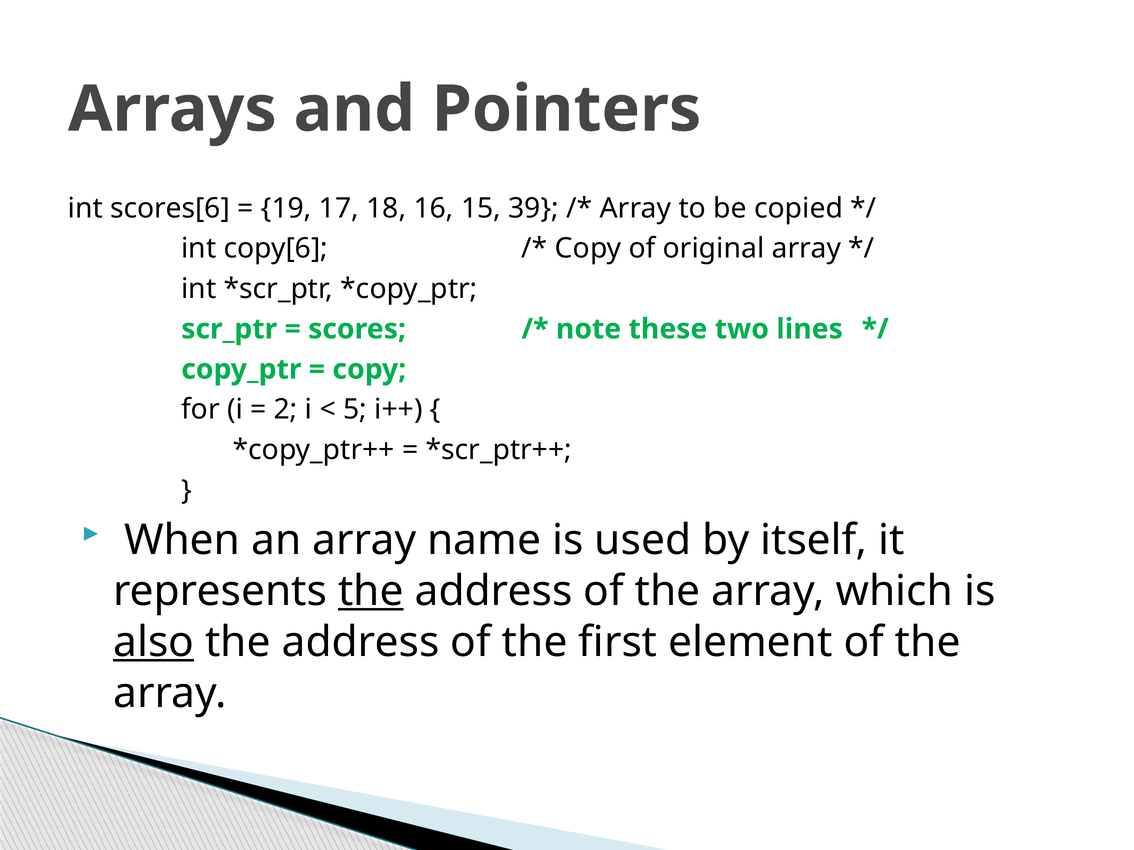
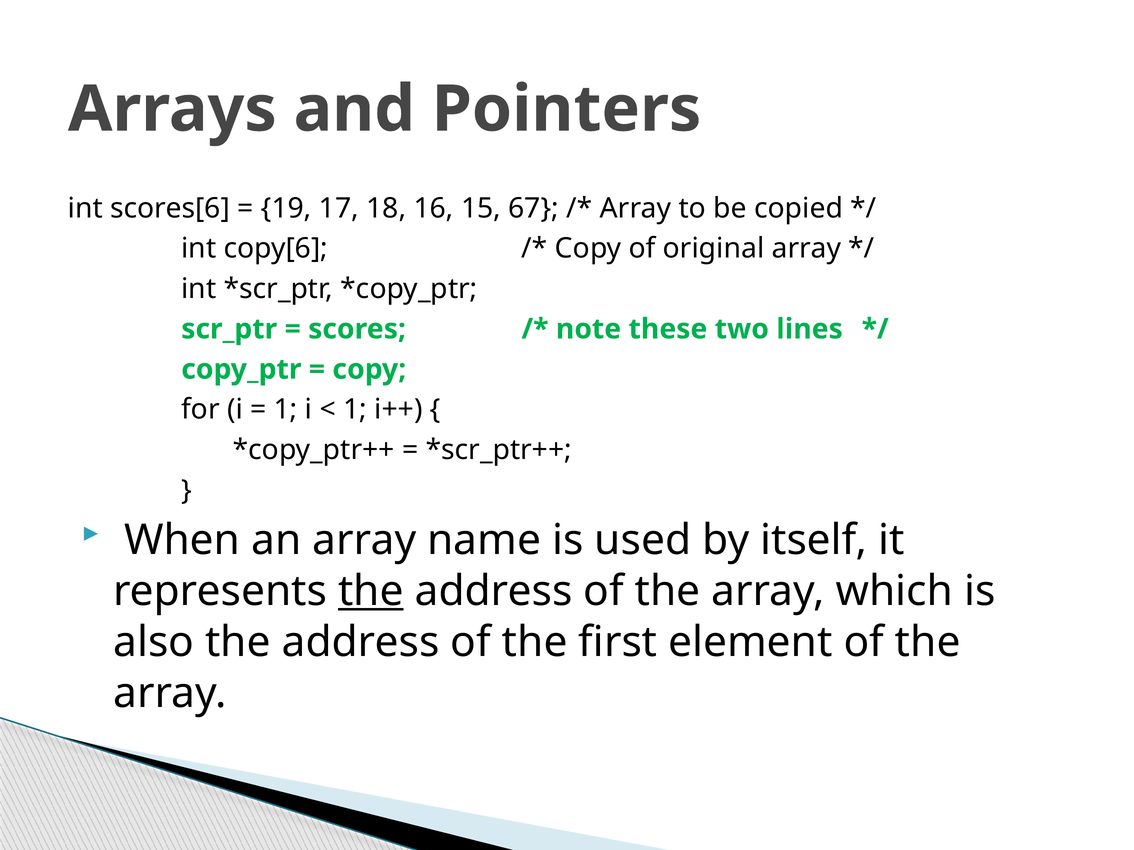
39: 39 -> 67
2 at (286, 410): 2 -> 1
5 at (355, 410): 5 -> 1
also underline: present -> none
